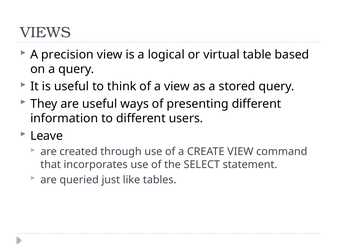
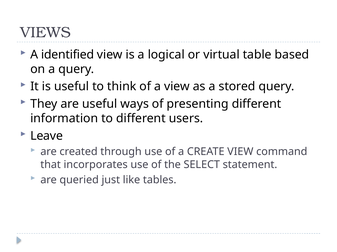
precision: precision -> identified
